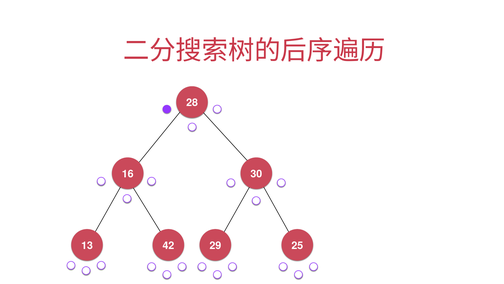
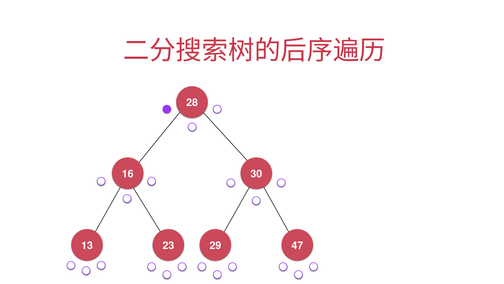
42: 42 -> 23
25: 25 -> 47
